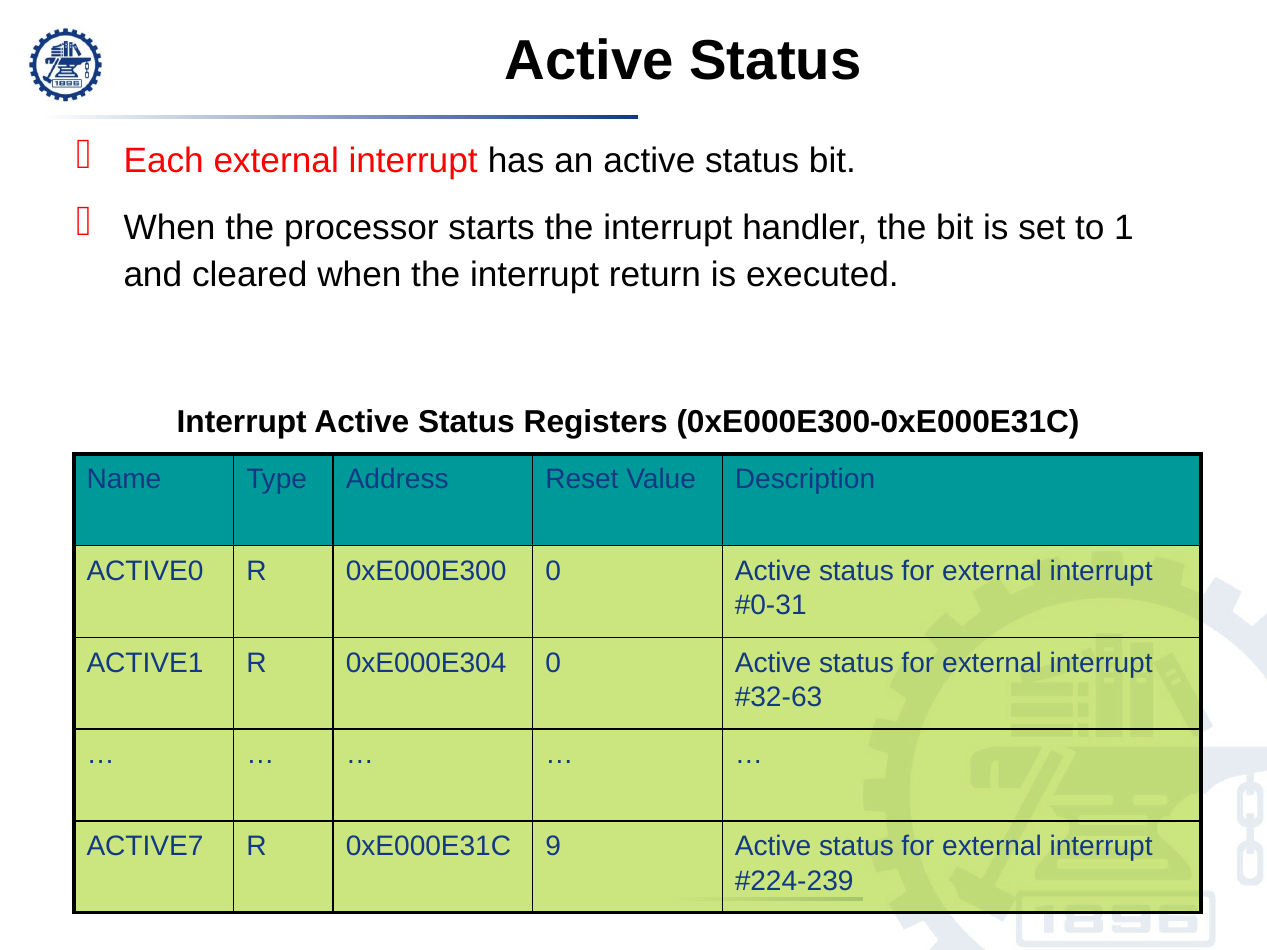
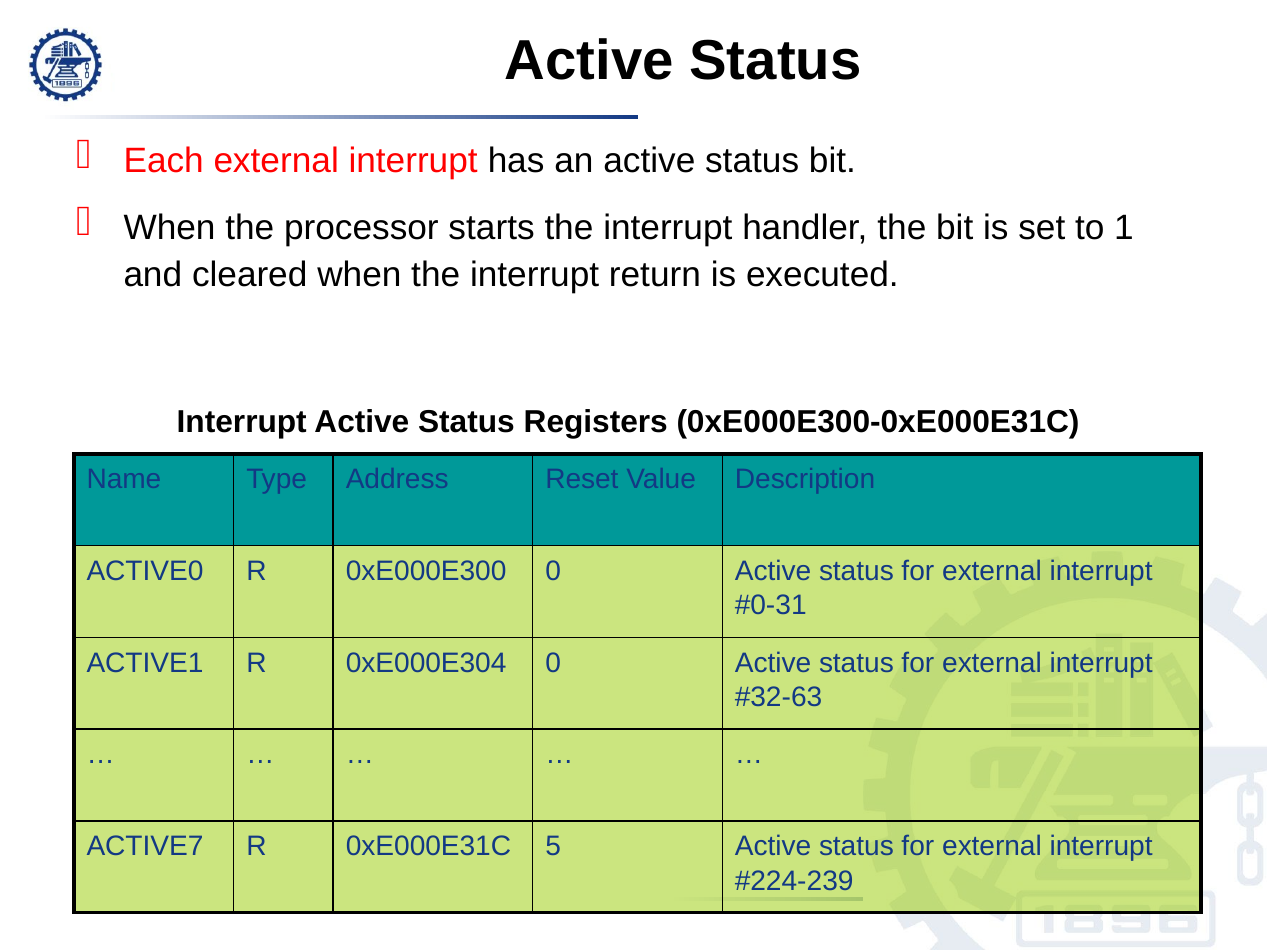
9: 9 -> 5
